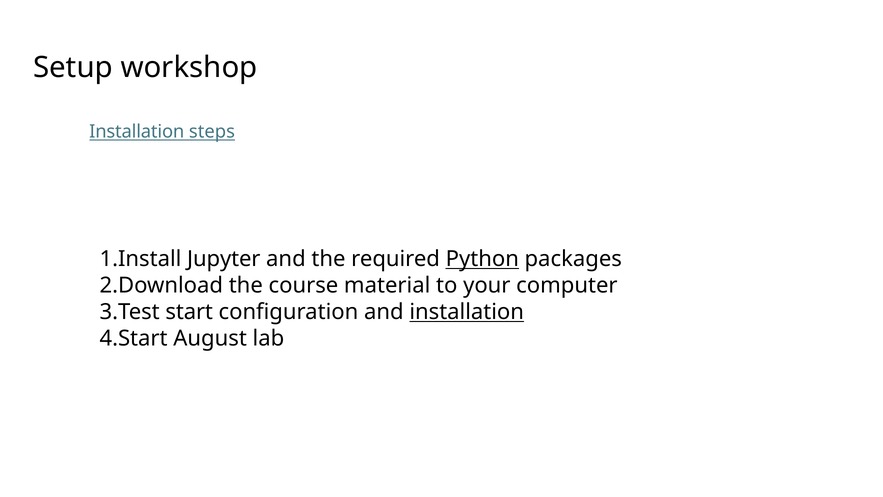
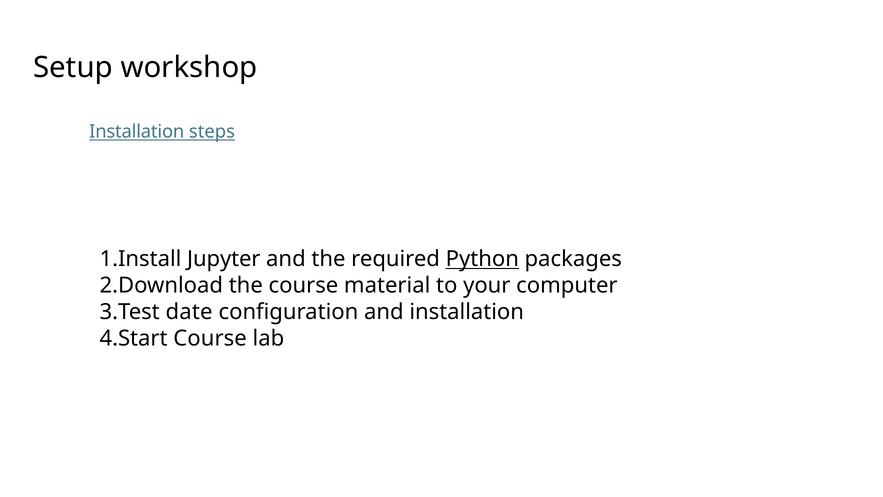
start: start -> date
installation at (467, 312) underline: present -> none
August at (210, 338): August -> Course
